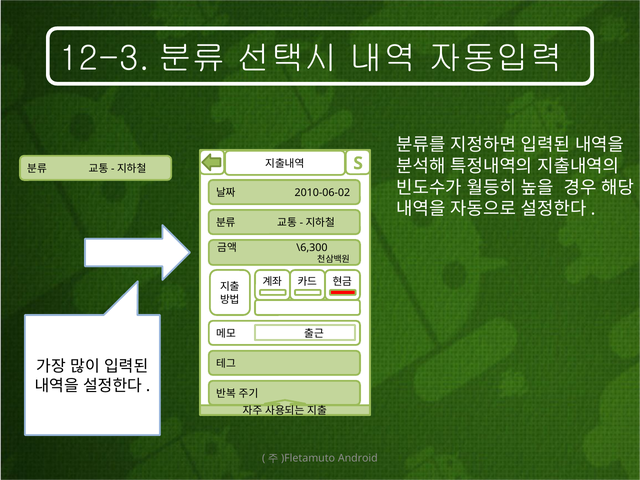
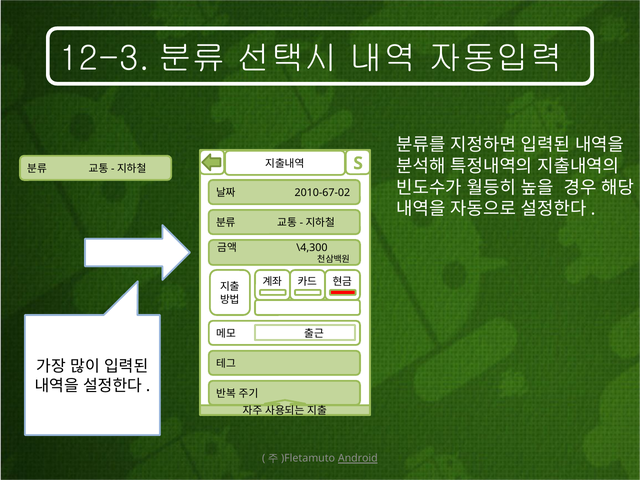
2010-06-02: 2010-06-02 -> 2010-67-02
\6,300: \6,300 -> \4,300
Android underline: none -> present
